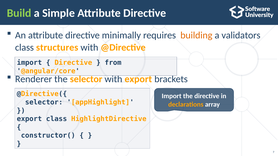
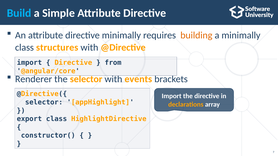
Build colour: light green -> light blue
a validators: validators -> minimally
with export: export -> events
